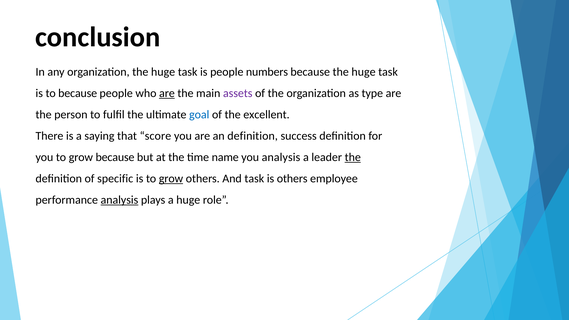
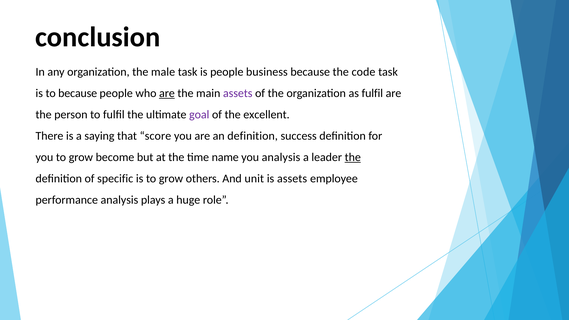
organization the huge: huge -> male
numbers: numbers -> business
because the huge: huge -> code
as type: type -> fulfil
goal colour: blue -> purple
grow because: because -> become
grow at (171, 179) underline: present -> none
And task: task -> unit
is others: others -> assets
analysis at (119, 200) underline: present -> none
